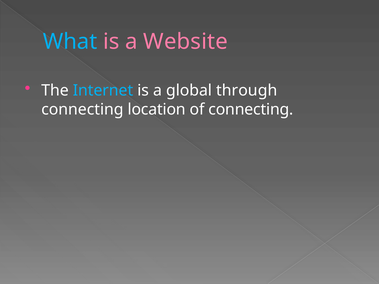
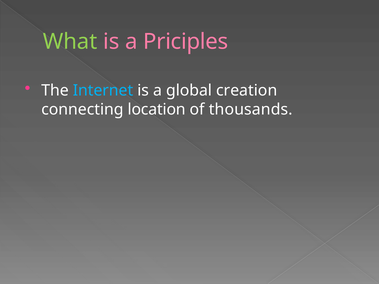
What colour: light blue -> light green
Website: Website -> Priciples
through: through -> creation
of connecting: connecting -> thousands
